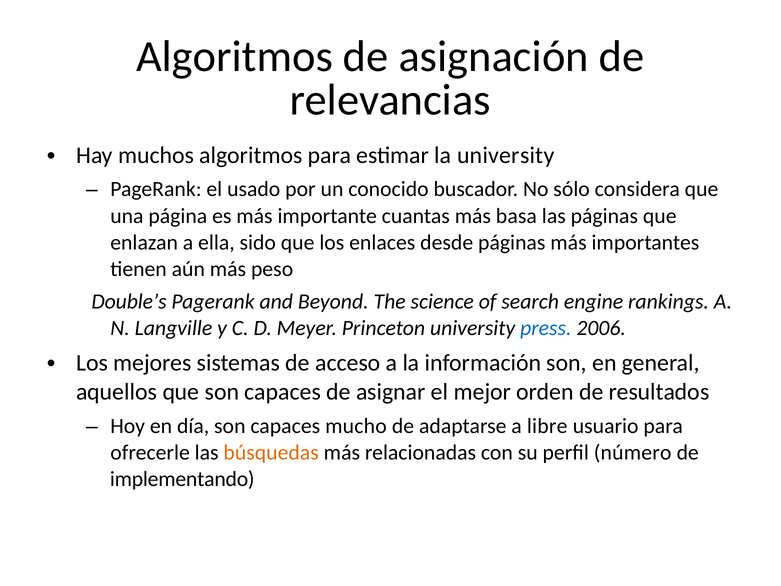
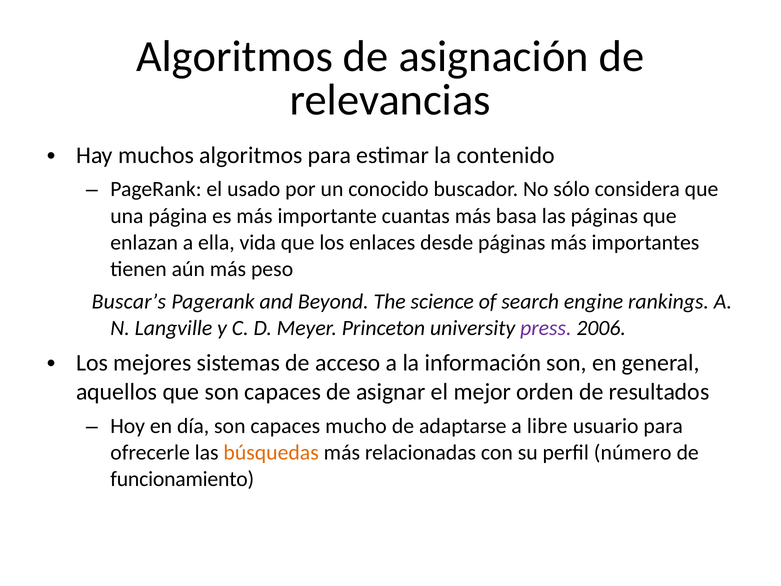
la university: university -> contenido
sido: sido -> vida
Double’s: Double’s -> Buscar’s
press colour: blue -> purple
implementando: implementando -> funcionamiento
